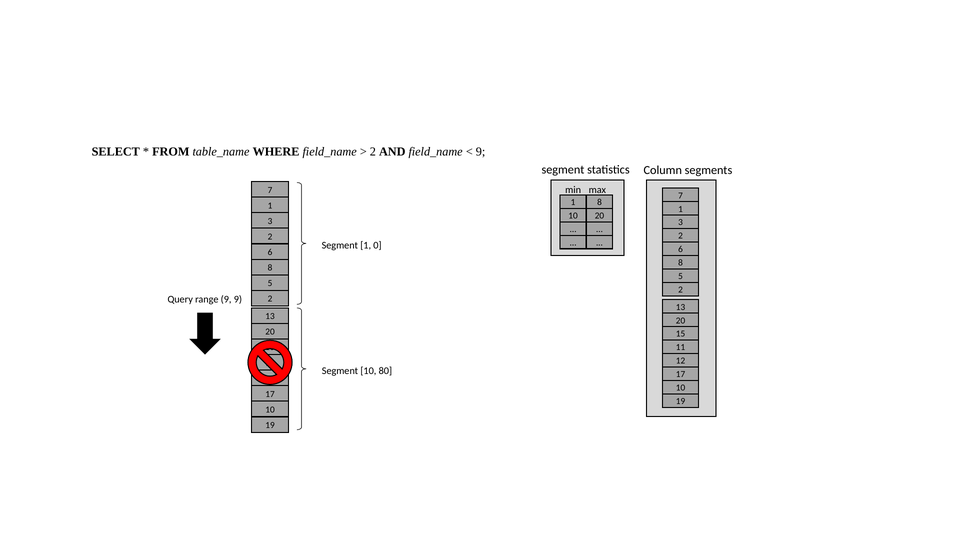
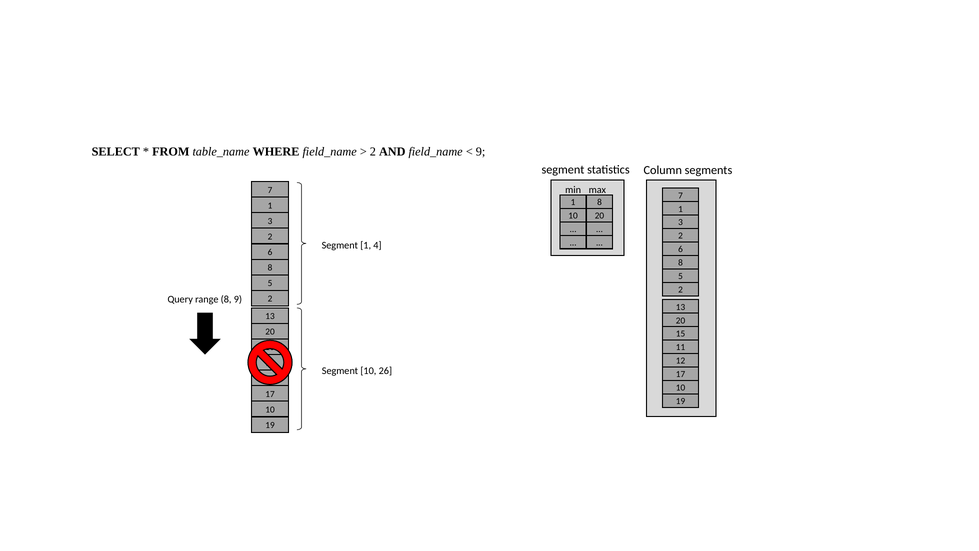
0: 0 -> 4
range 9: 9 -> 8
80: 80 -> 26
